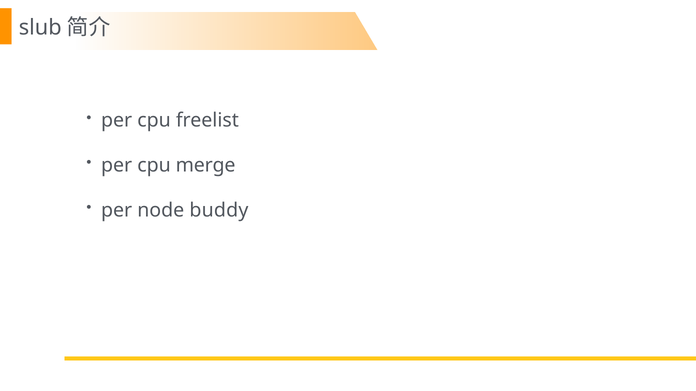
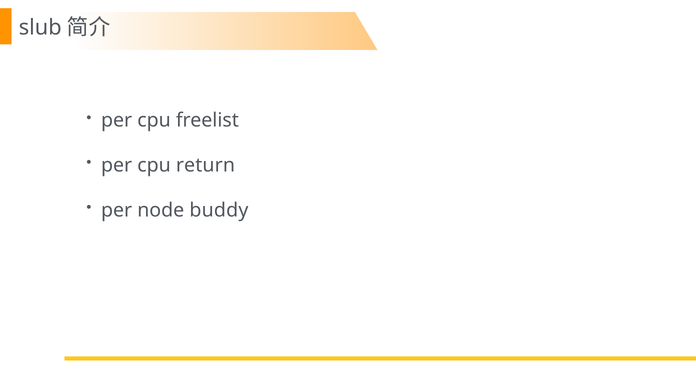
merge: merge -> return
